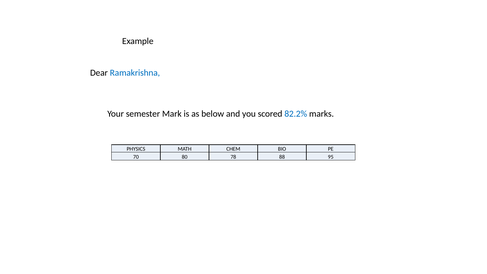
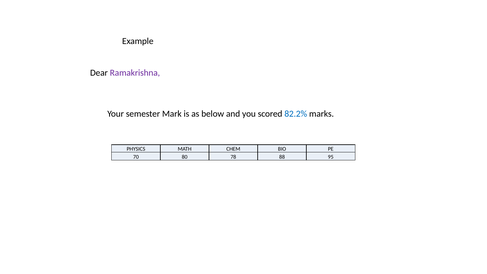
Ramakrishna colour: blue -> purple
